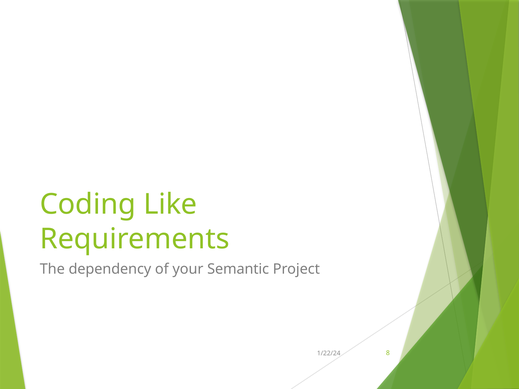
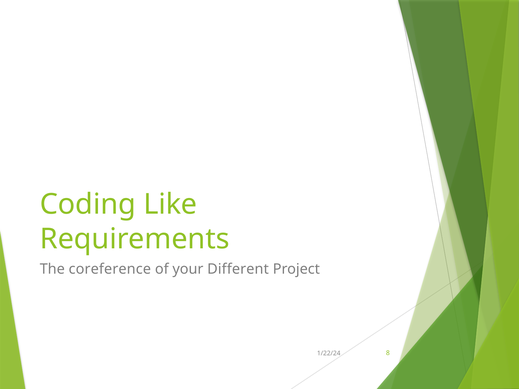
dependency: dependency -> coreference
Semantic: Semantic -> Different
